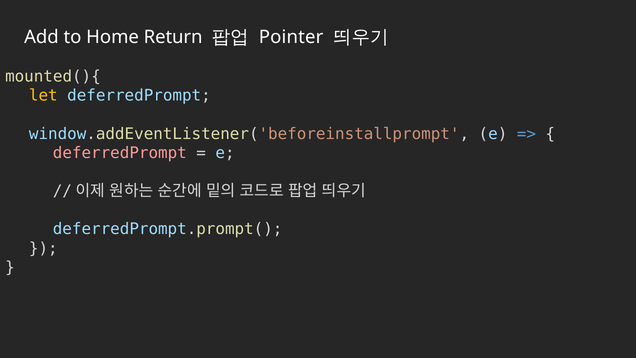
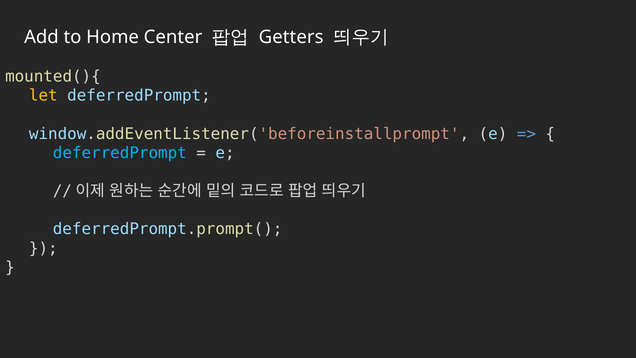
Return: Return -> Center
Pointer: Pointer -> Getters
deferredPrompt at (120, 153) colour: pink -> light blue
